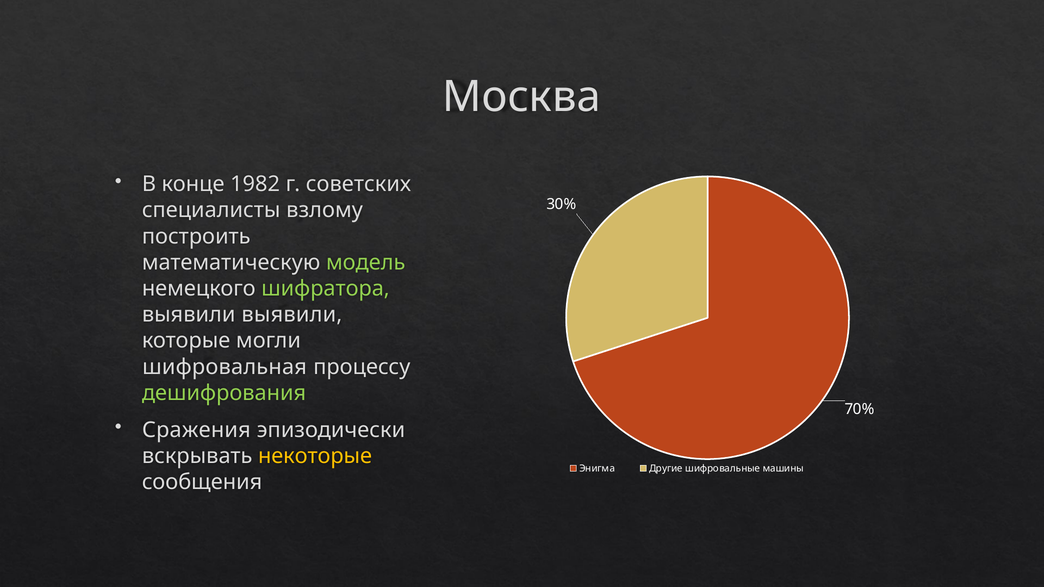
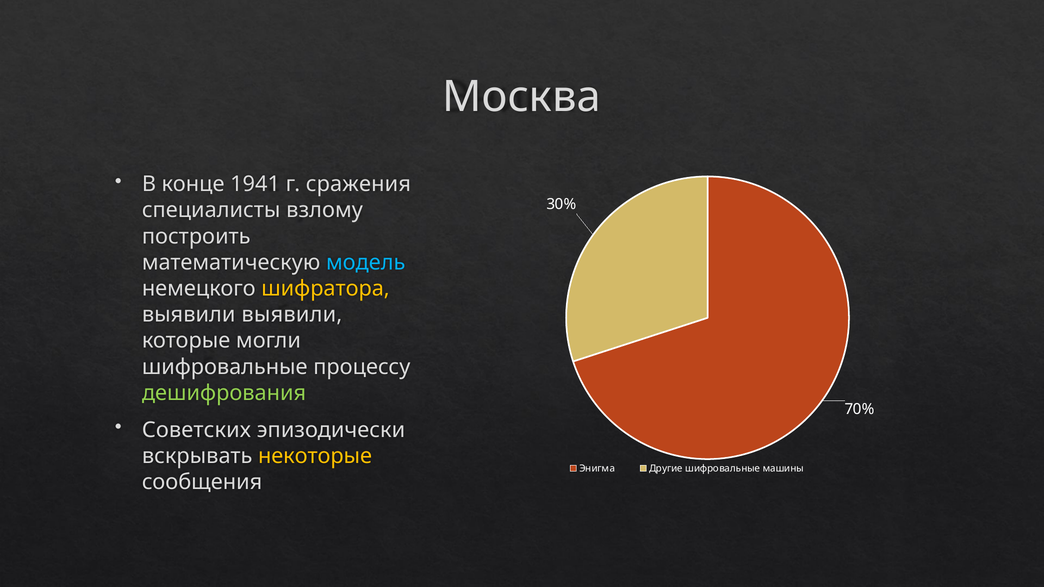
1982: 1982 -> 1941
советских: советских -> сражения
модель colour: light green -> light blue
шифратора colour: light green -> yellow
шифровальная at (225, 367): шифровальная -> шифровальные
Сражения: Сражения -> Советских
